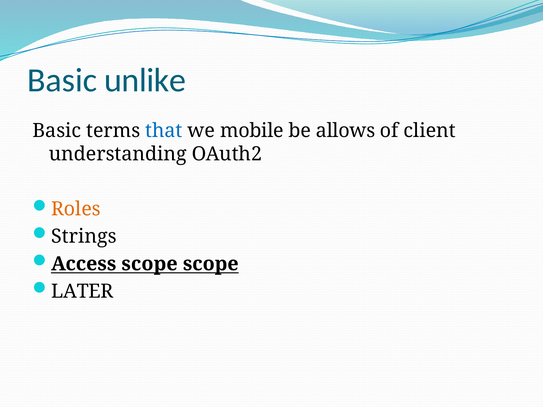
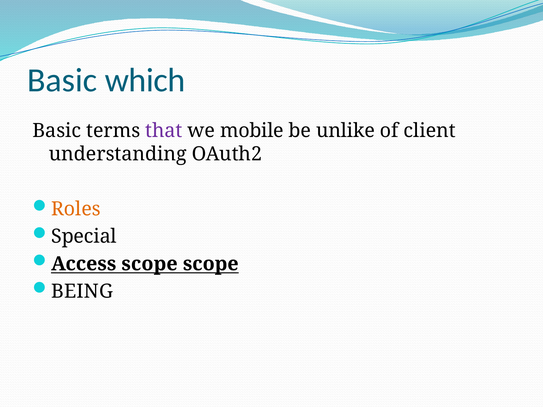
unlike: unlike -> which
that colour: blue -> purple
allows: allows -> unlike
Strings: Strings -> Special
LATER: LATER -> BEING
